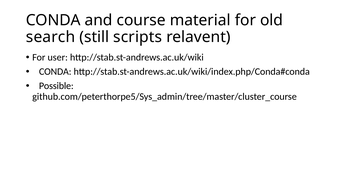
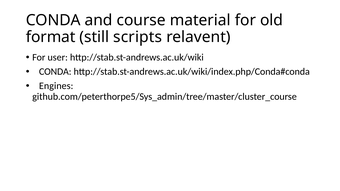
search: search -> format
Possible: Possible -> Engines
